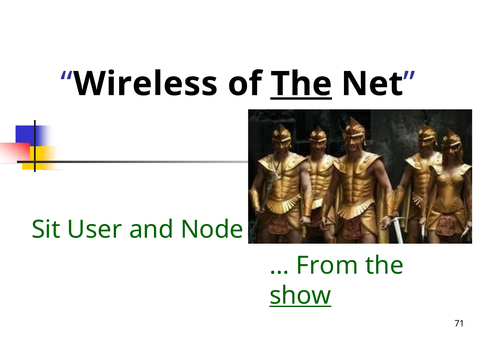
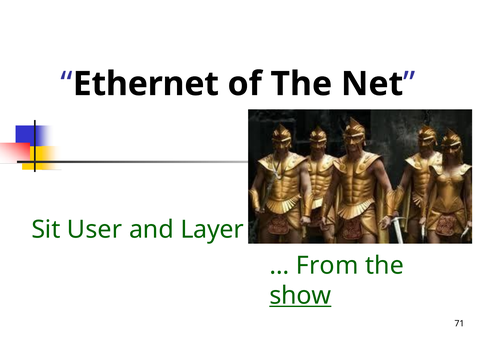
Wireless: Wireless -> Ethernet
The at (301, 84) underline: present -> none
Node: Node -> Layer
